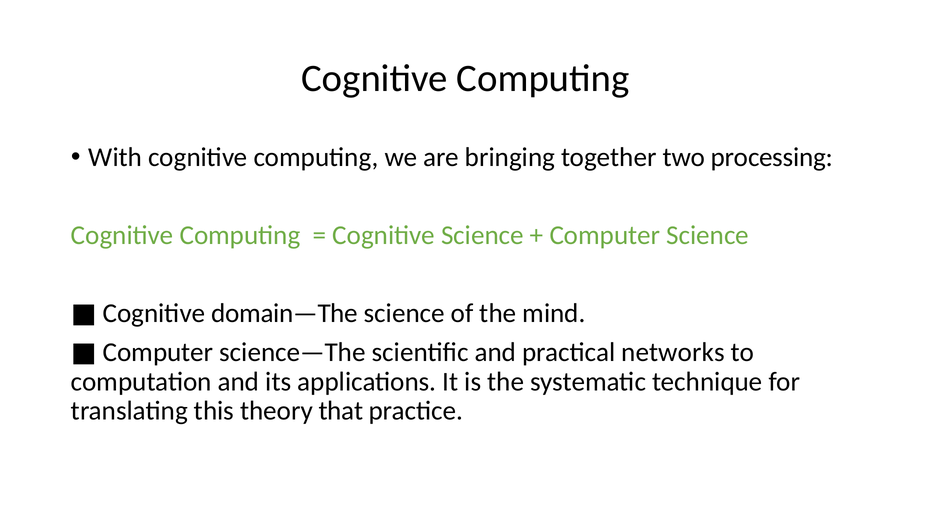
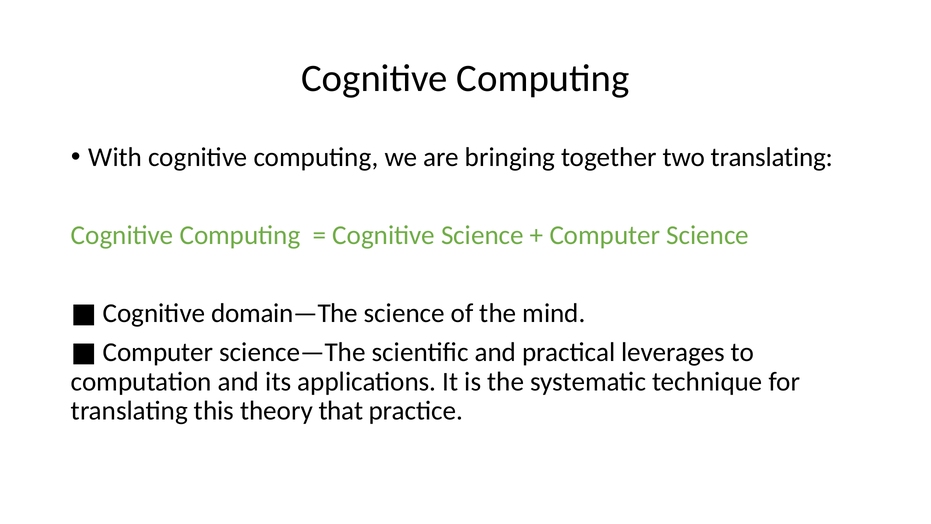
two processing: processing -> translating
networks: networks -> leverages
